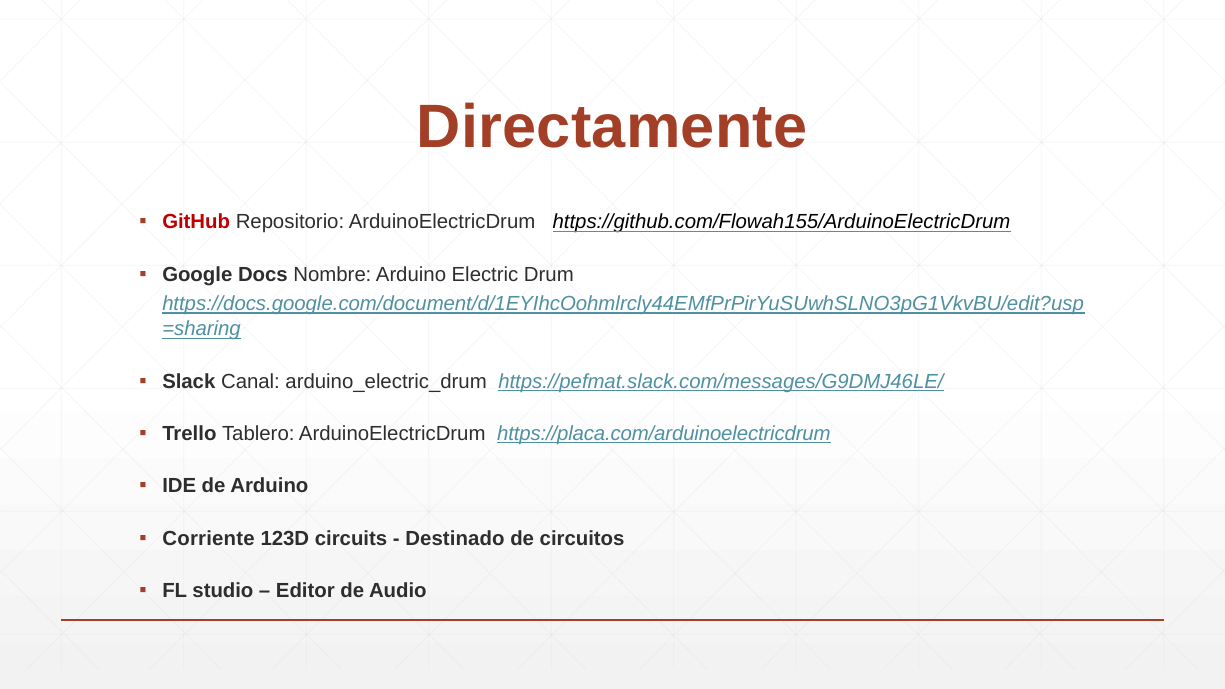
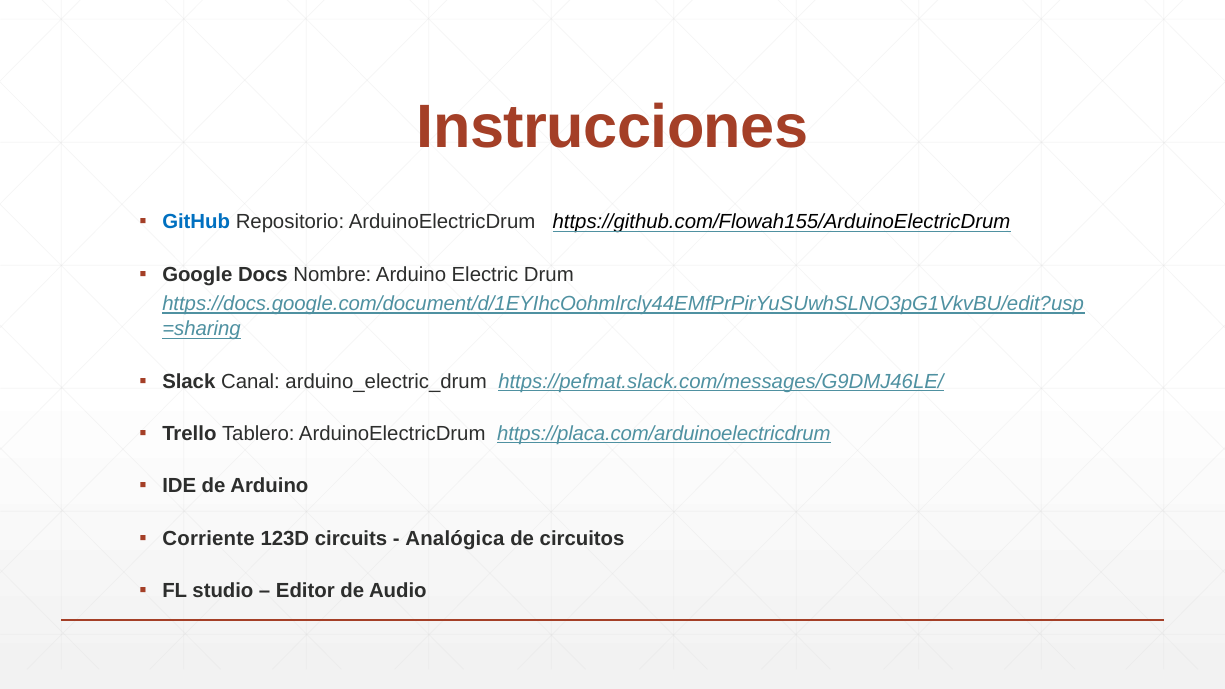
Directamente: Directamente -> Instrucciones
GitHub colour: red -> blue
Destinado: Destinado -> Analógica
